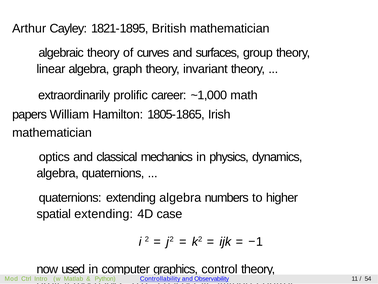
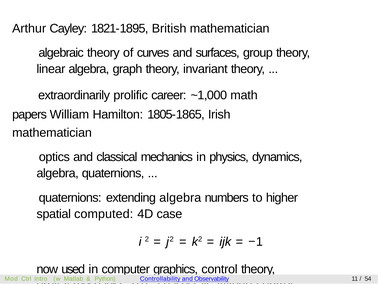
spatial extending: extending -> computed
